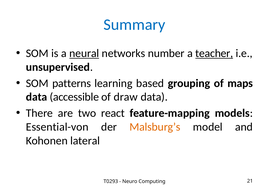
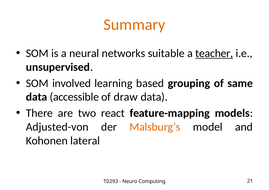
Summary colour: blue -> orange
neural underline: present -> none
number: number -> suitable
patterns: patterns -> involved
maps: maps -> same
Essential-von: Essential-von -> Adjusted-von
